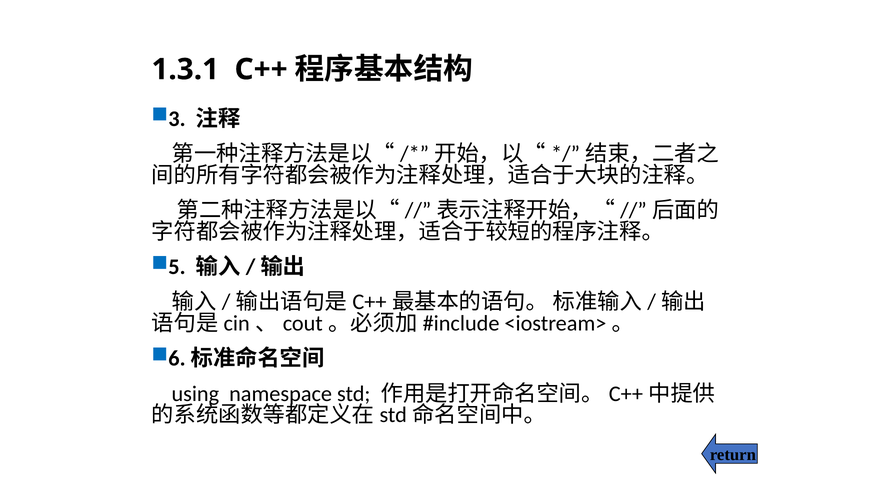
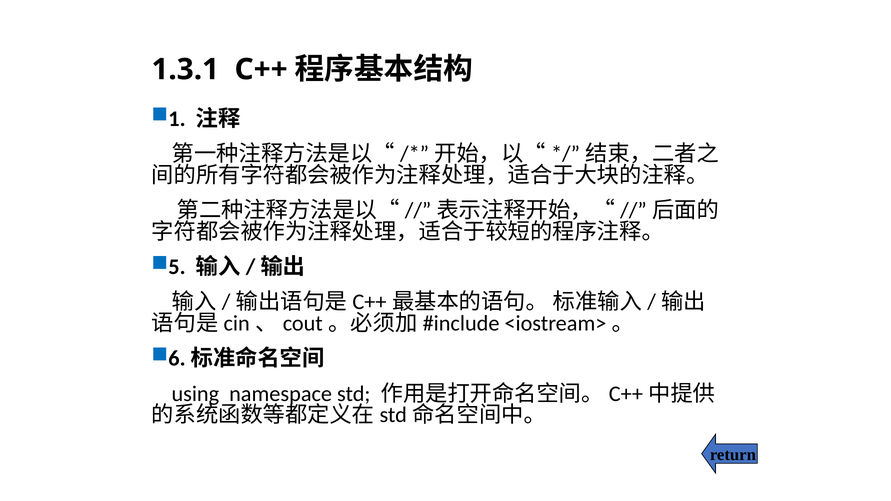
3: 3 -> 1
